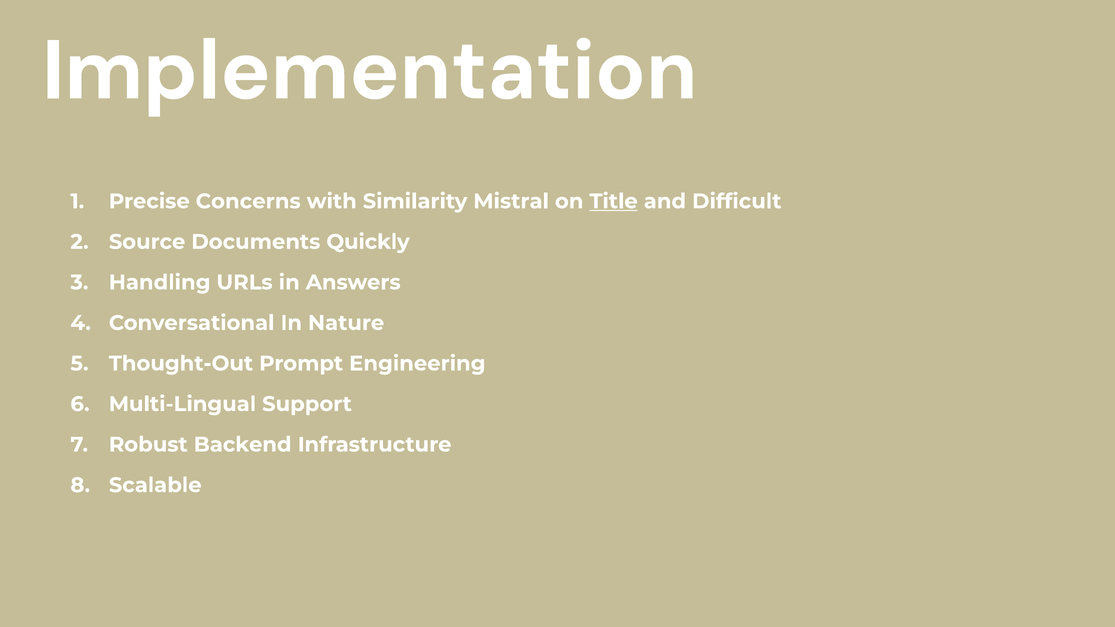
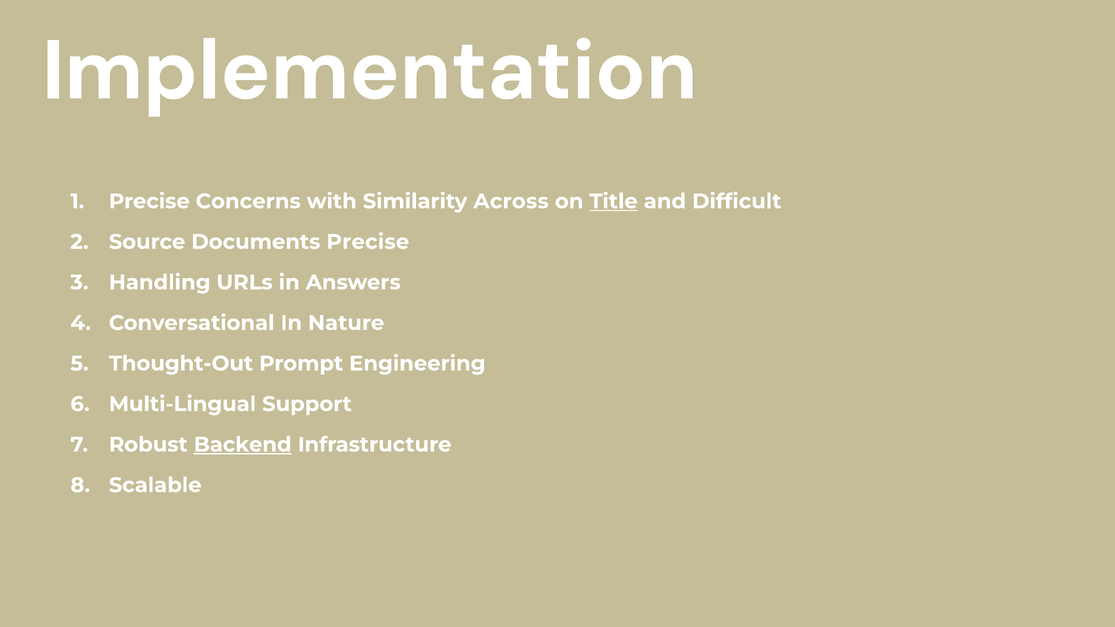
Mistral: Mistral -> Across
Documents Quickly: Quickly -> Precise
Backend underline: none -> present
